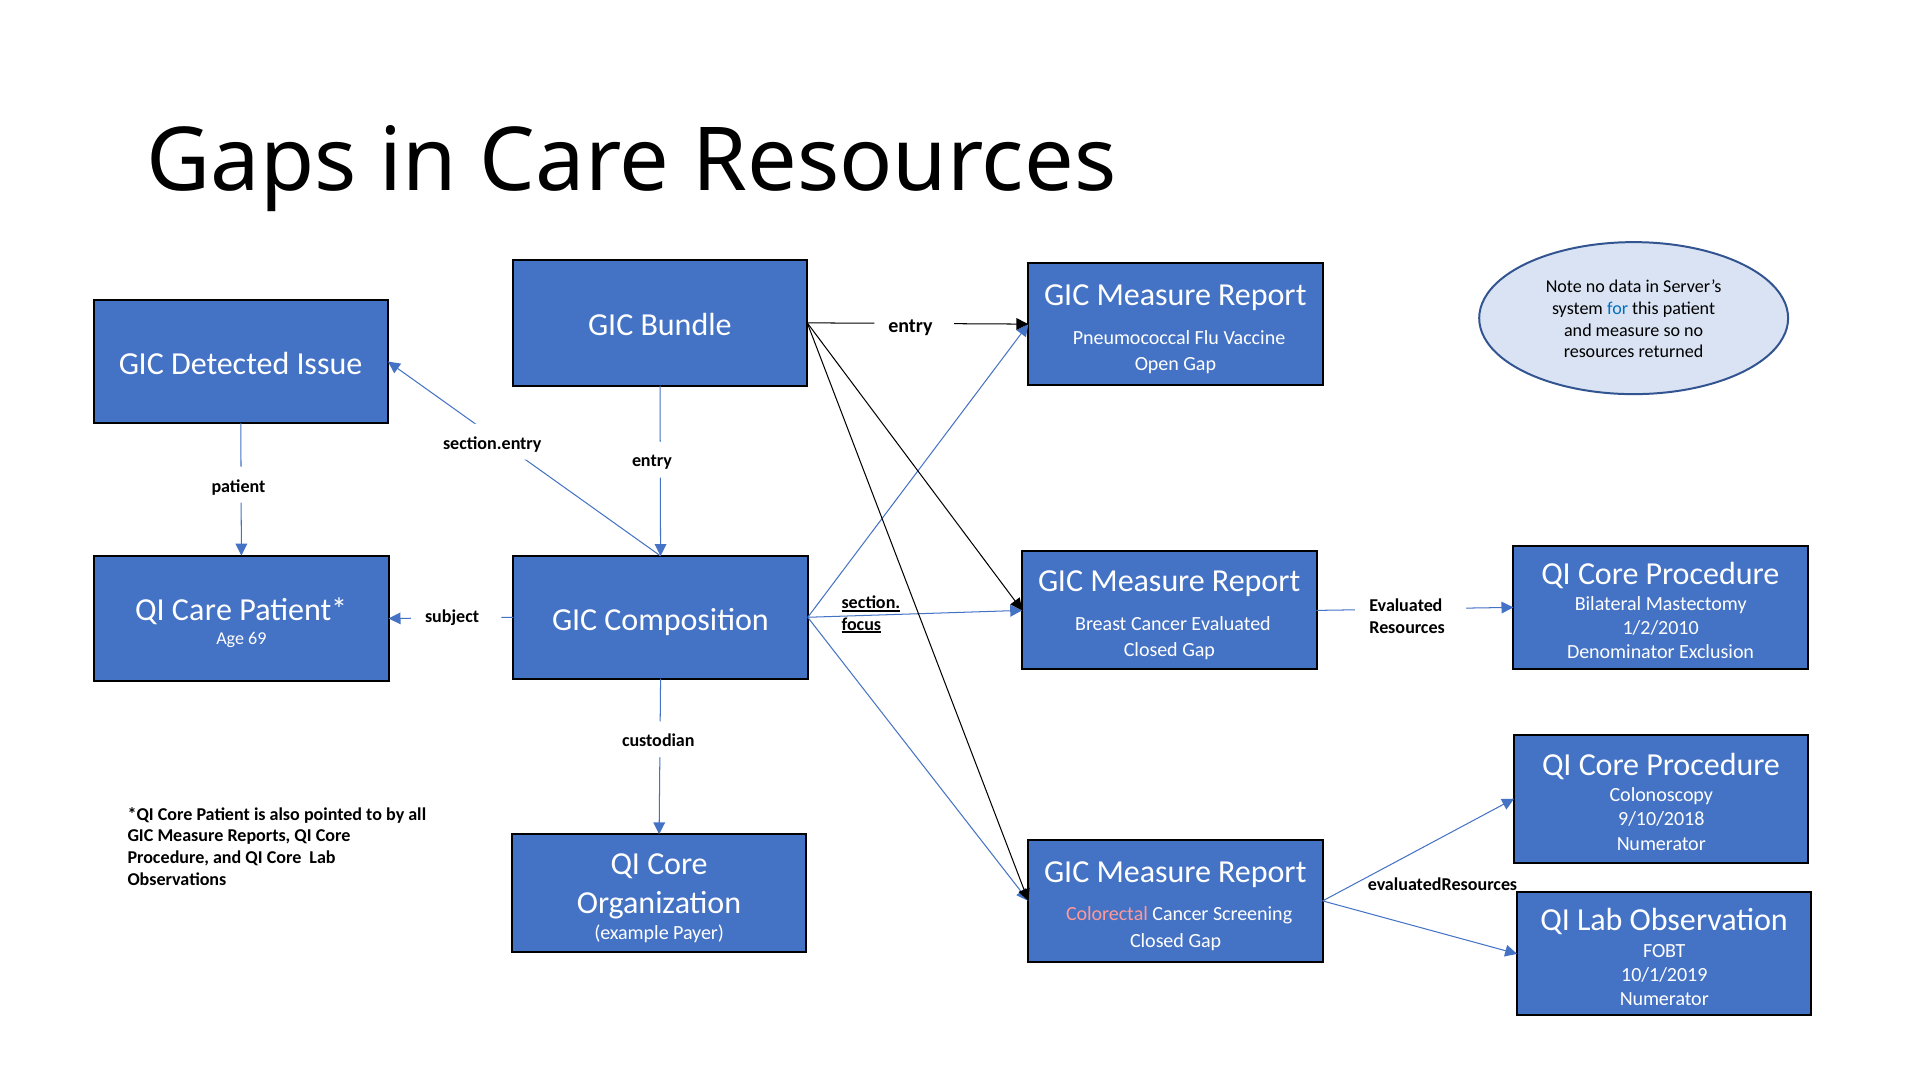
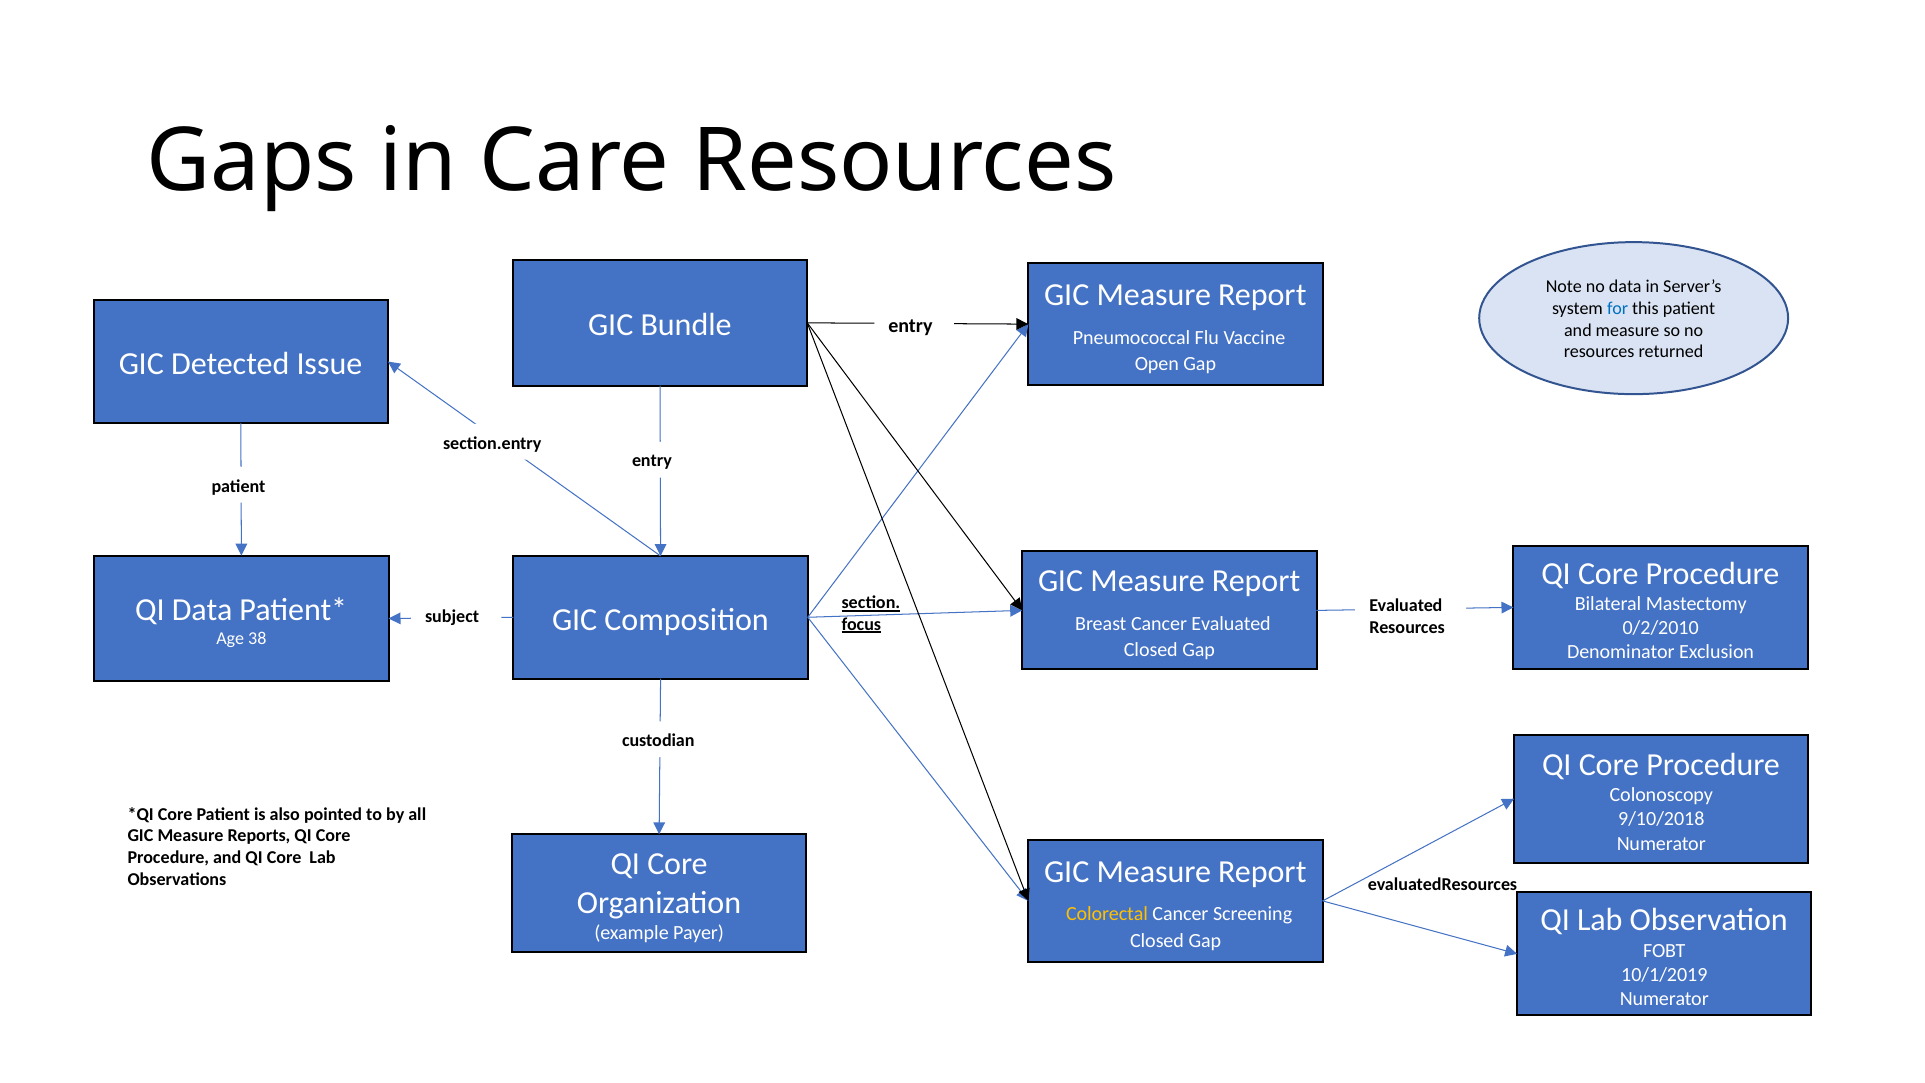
QI Care: Care -> Data
1/2/2010: 1/2/2010 -> 0/2/2010
69: 69 -> 38
Colorectal colour: pink -> yellow
